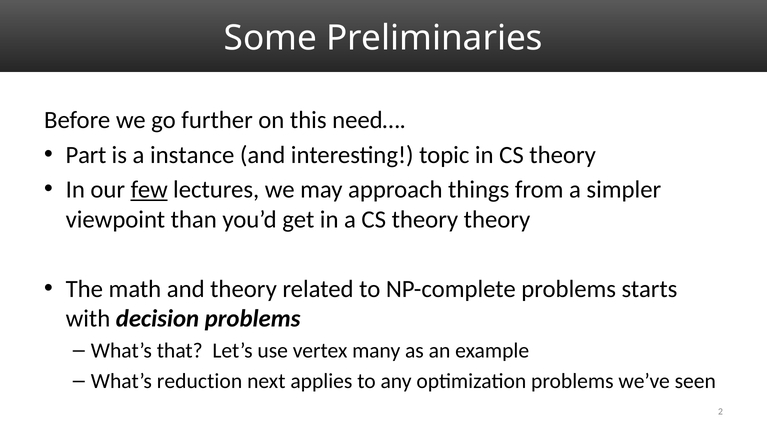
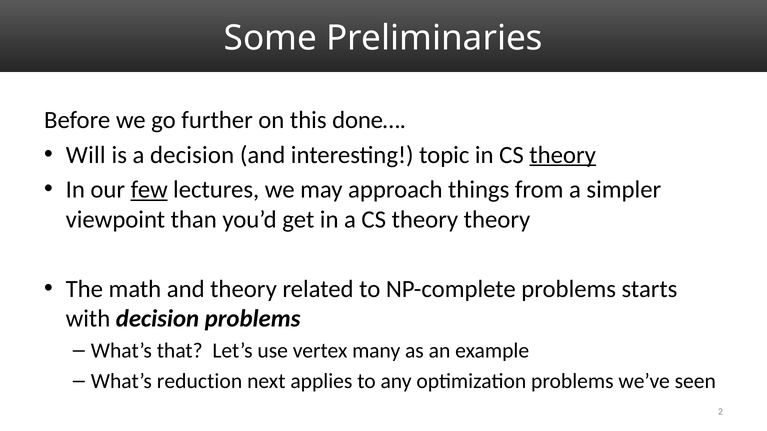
need…: need… -> done…
Part: Part -> Will
a instance: instance -> decision
theory at (563, 155) underline: none -> present
